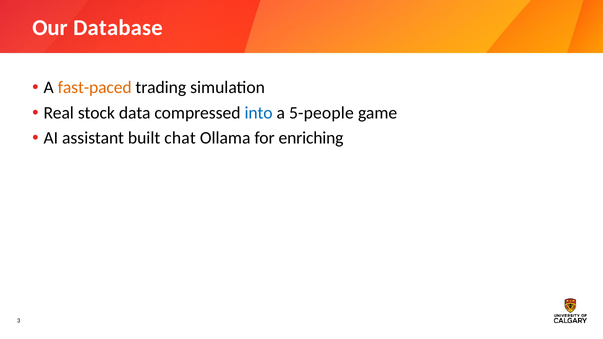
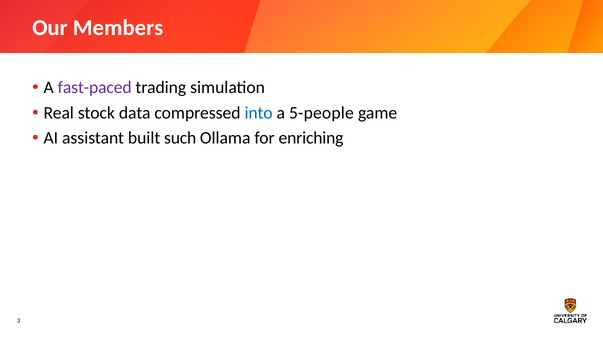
Database: Database -> Members
fast-paced colour: orange -> purple
chat: chat -> such
